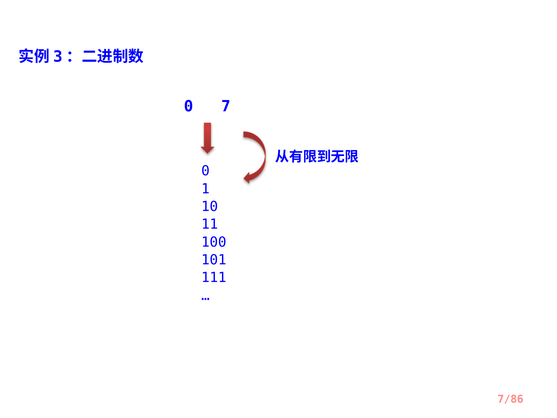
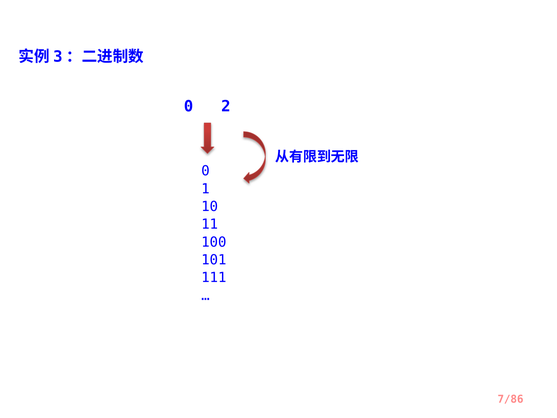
7: 7 -> 2
